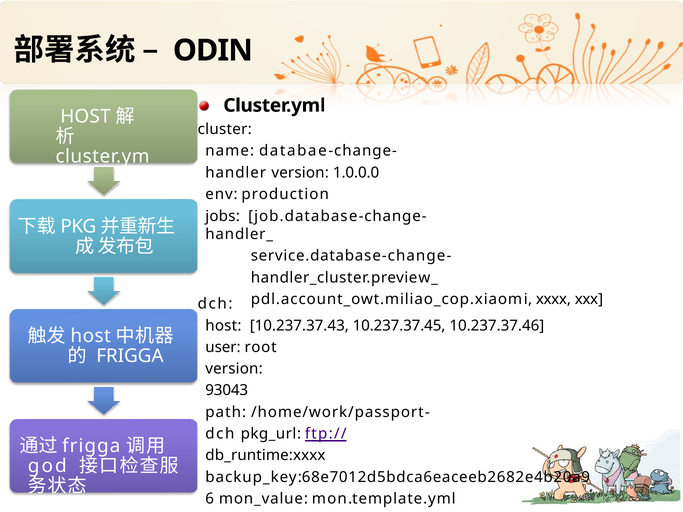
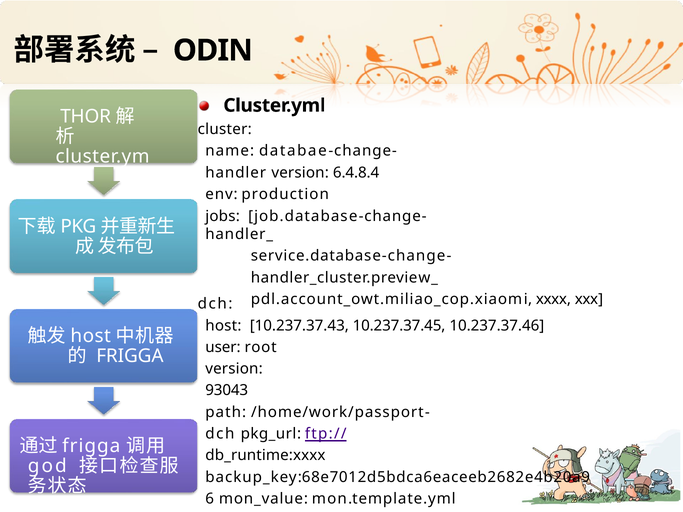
HOST at (85, 117): HOST -> THOR
1.0.0.0: 1.0.0.0 -> 6.4.8.4
